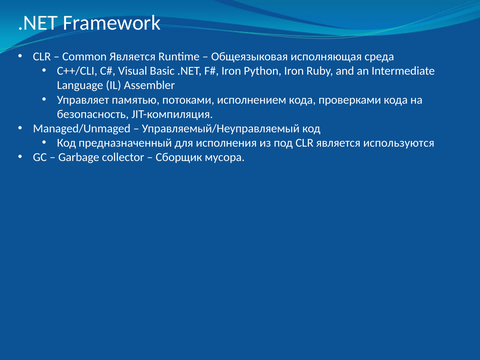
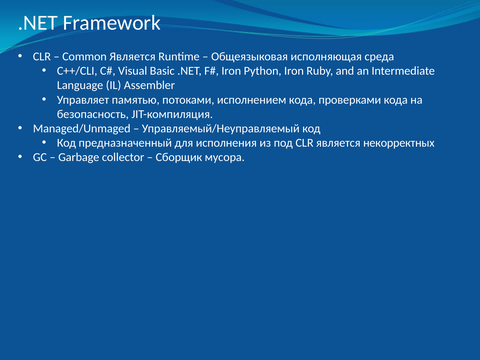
используются: используются -> некорректных
